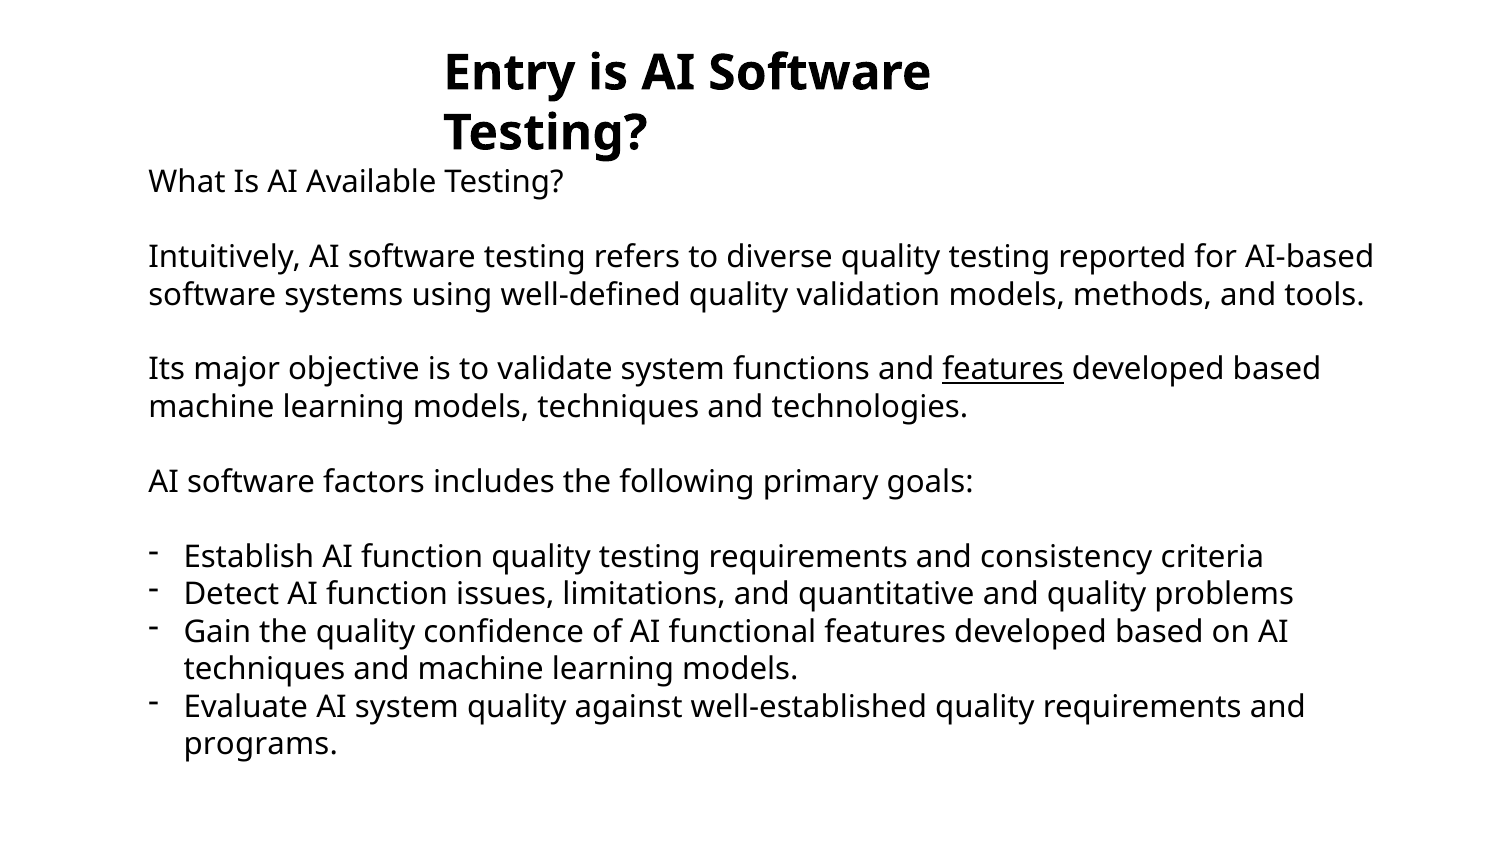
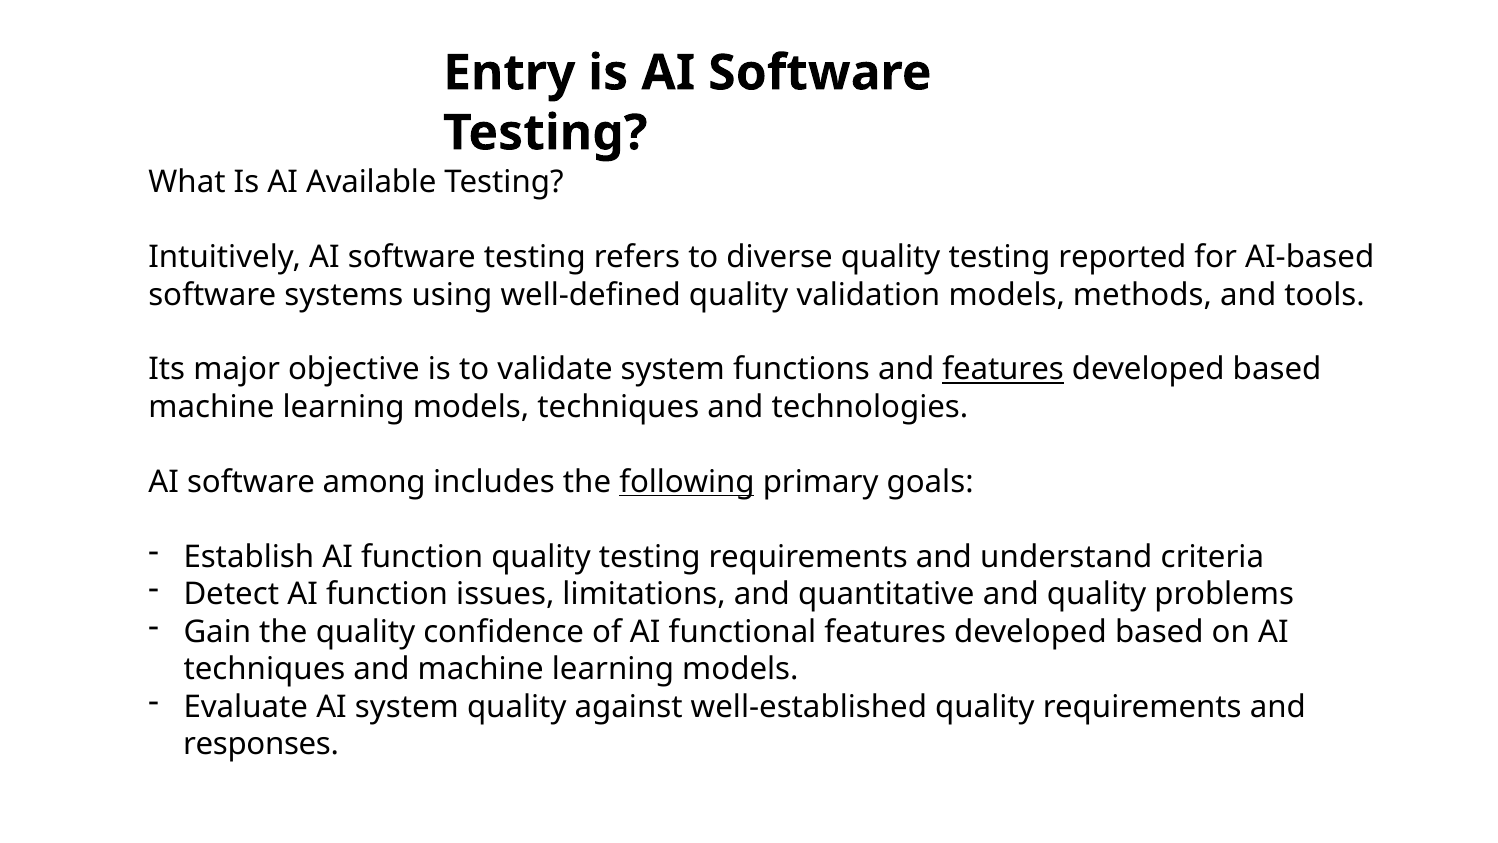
factors: factors -> among
following underline: none -> present
consistency: consistency -> understand
programs: programs -> responses
